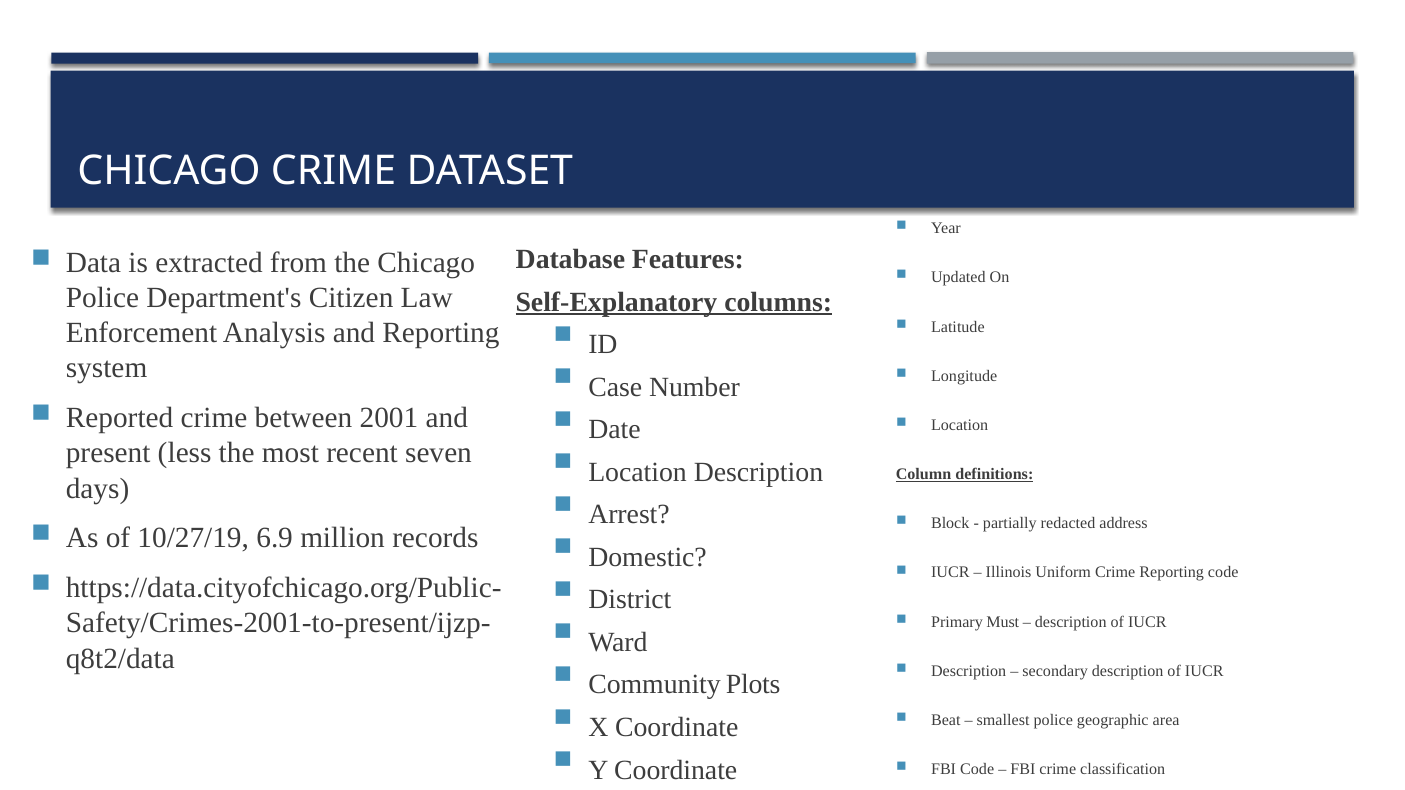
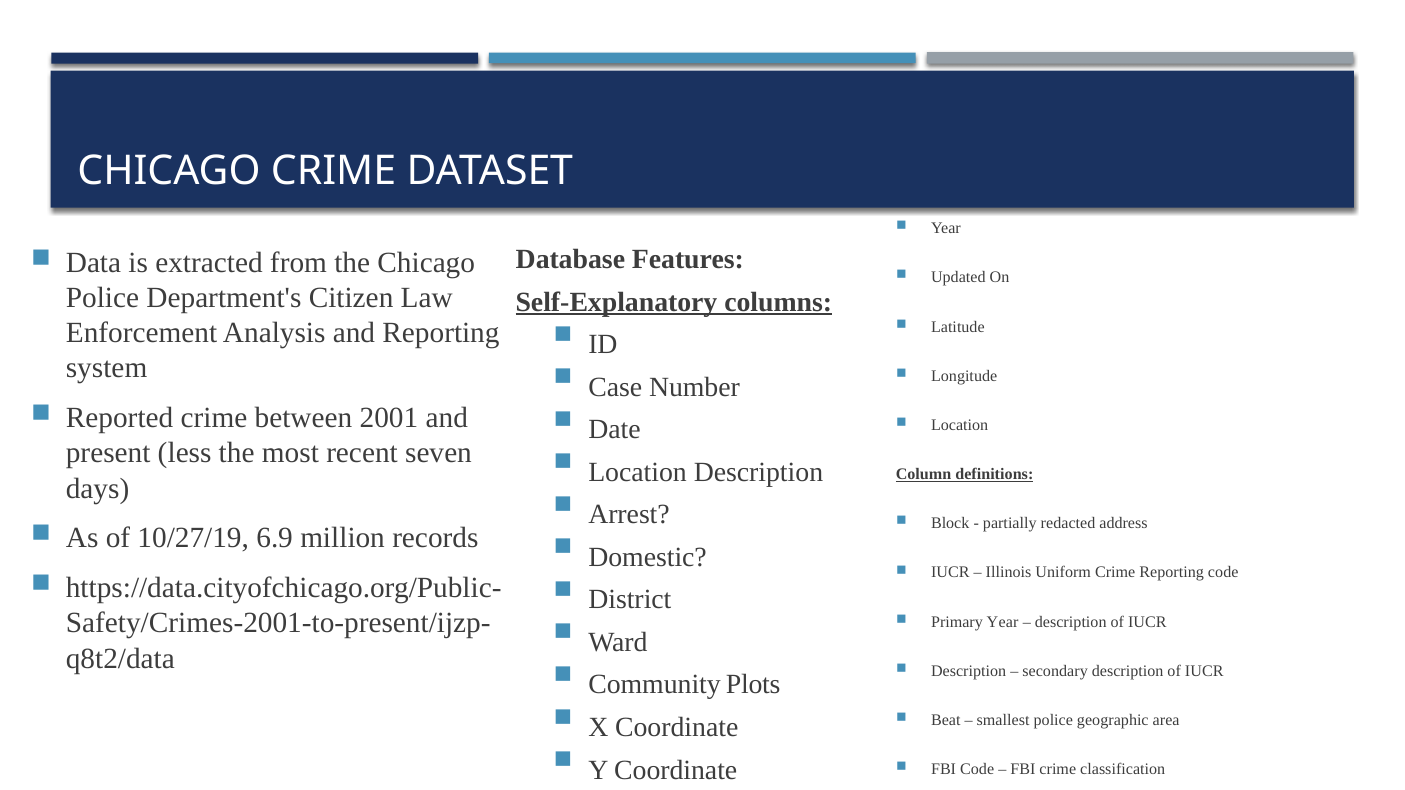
Primary Must: Must -> Year
